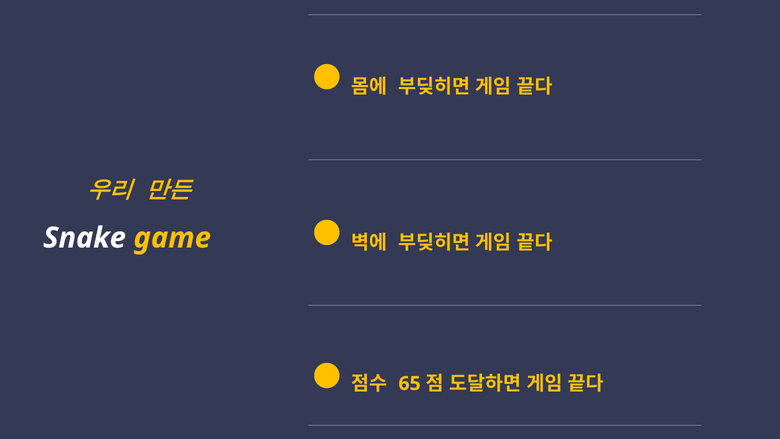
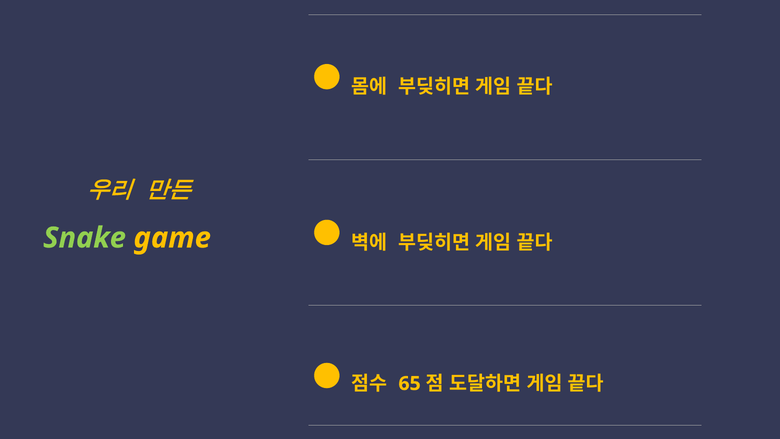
Snake colour: white -> light green
